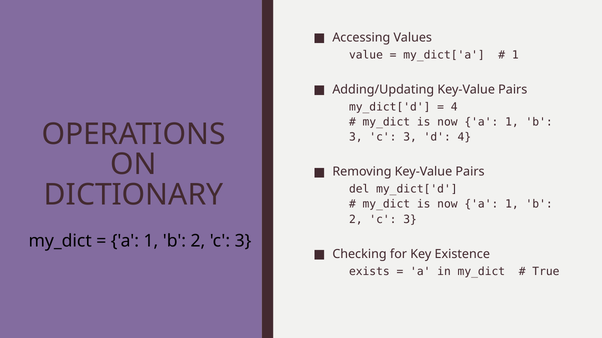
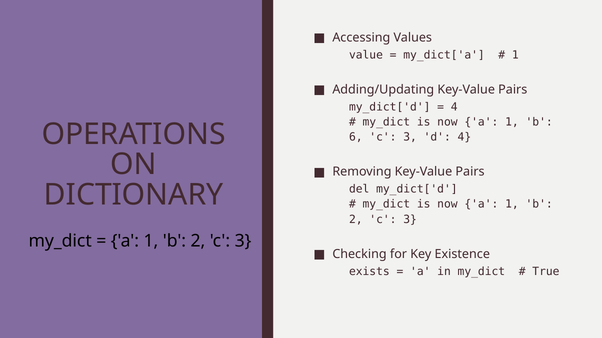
3 at (356, 137): 3 -> 6
